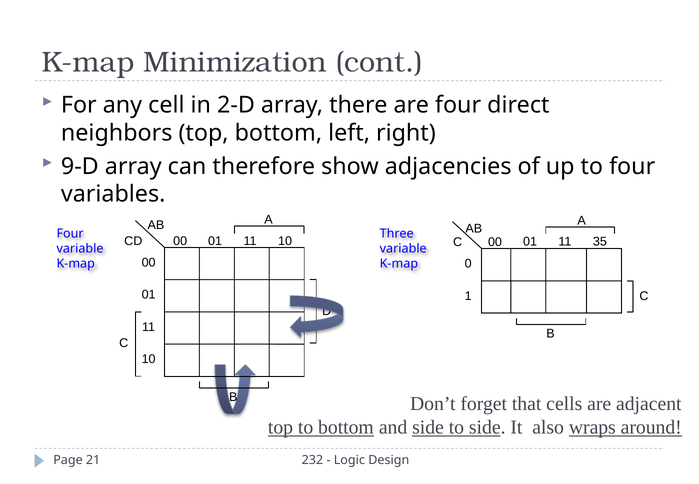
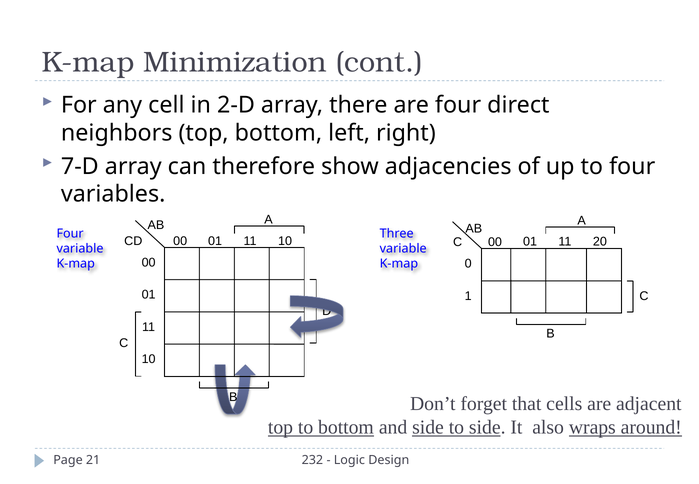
9-D: 9-D -> 7-D
35: 35 -> 20
